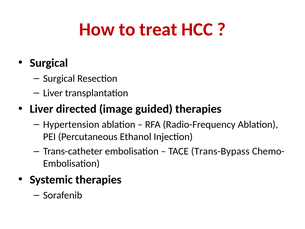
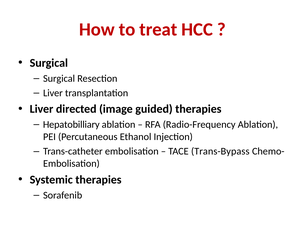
Hypertension: Hypertension -> Hepatobilliary
